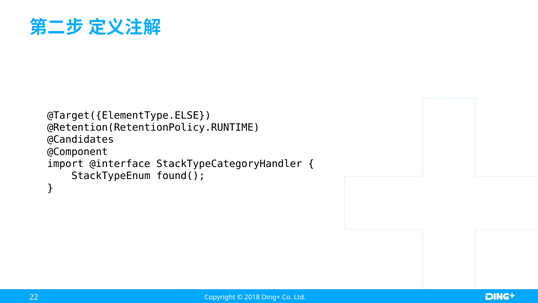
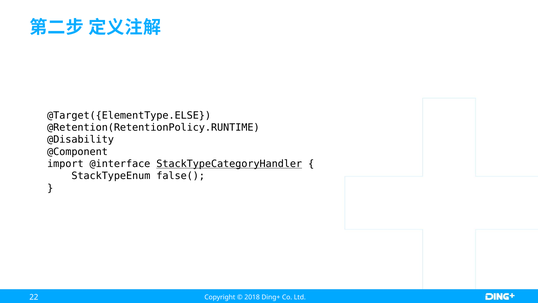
@Candidates: @Candidates -> @Disability
StackTypeCategoryHandler underline: none -> present
found(: found( -> false(
